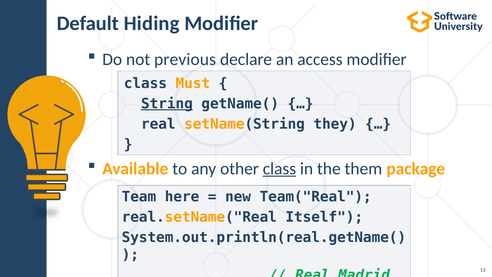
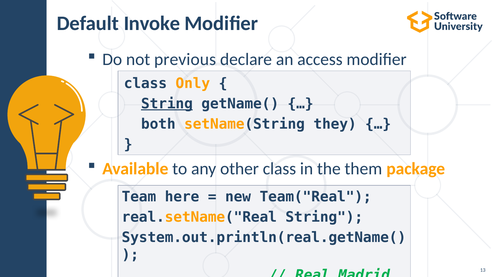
Hiding: Hiding -> Invoke
Must: Must -> Only
real at (158, 124): real -> both
class at (279, 169) underline: present -> none
real.setName("Real Itself: Itself -> String
